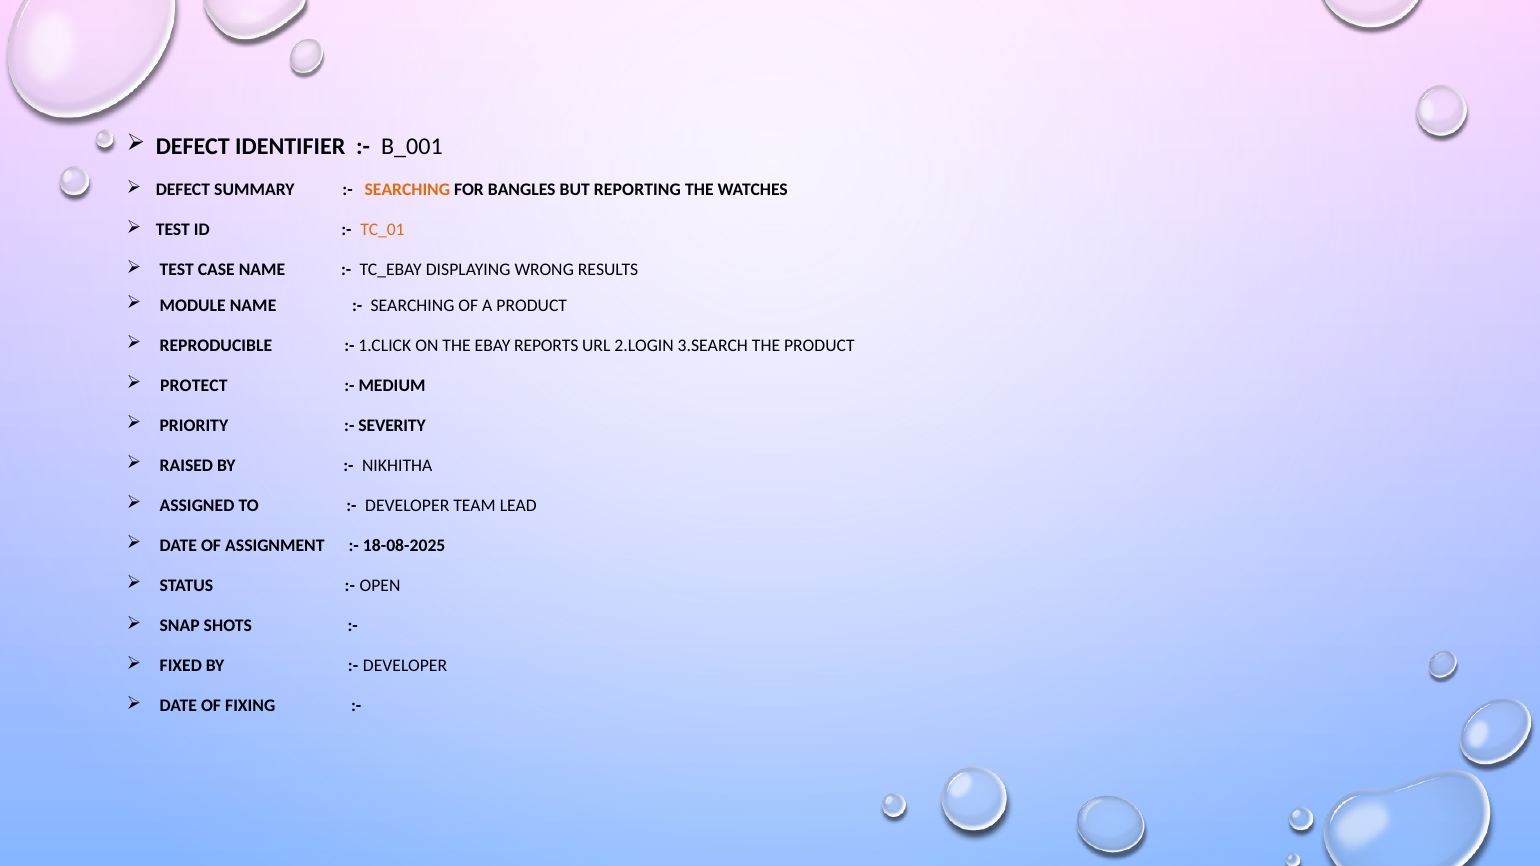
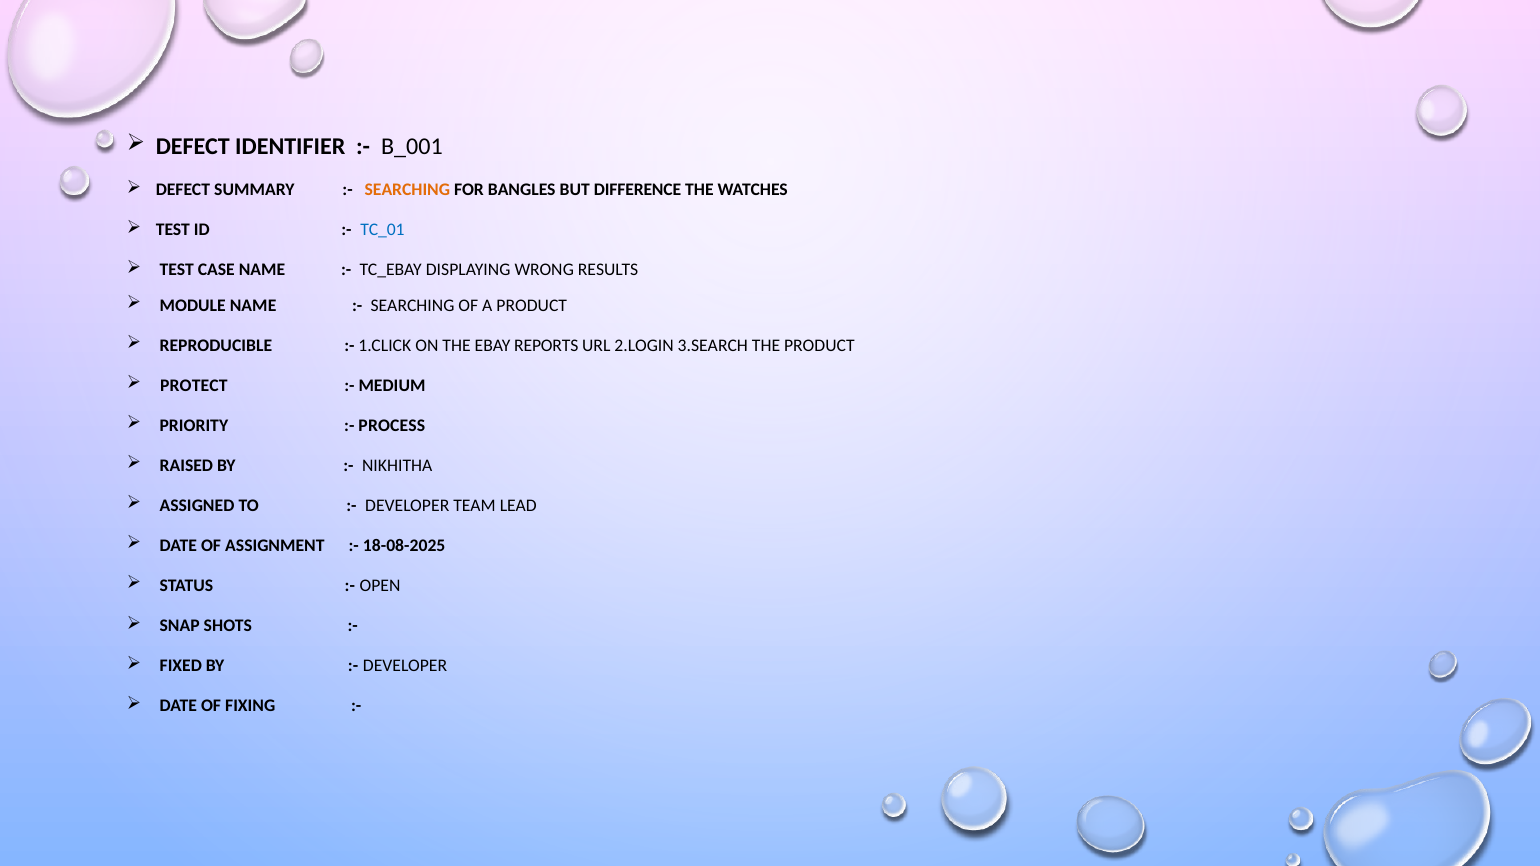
REPORTING: REPORTING -> DIFFERENCE
TC_01 colour: orange -> blue
SEVERITY: SEVERITY -> PROCESS
